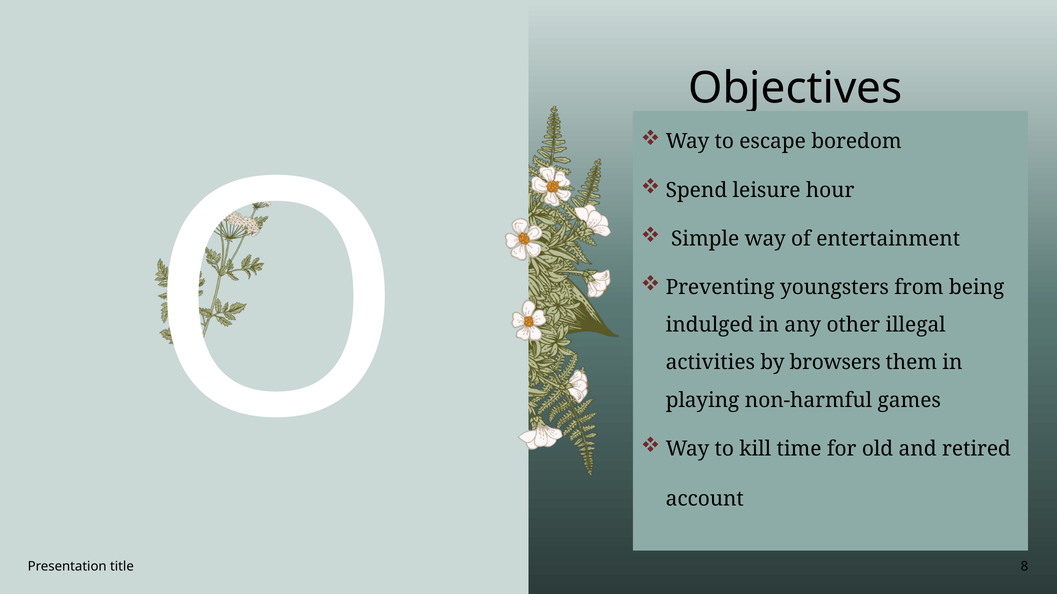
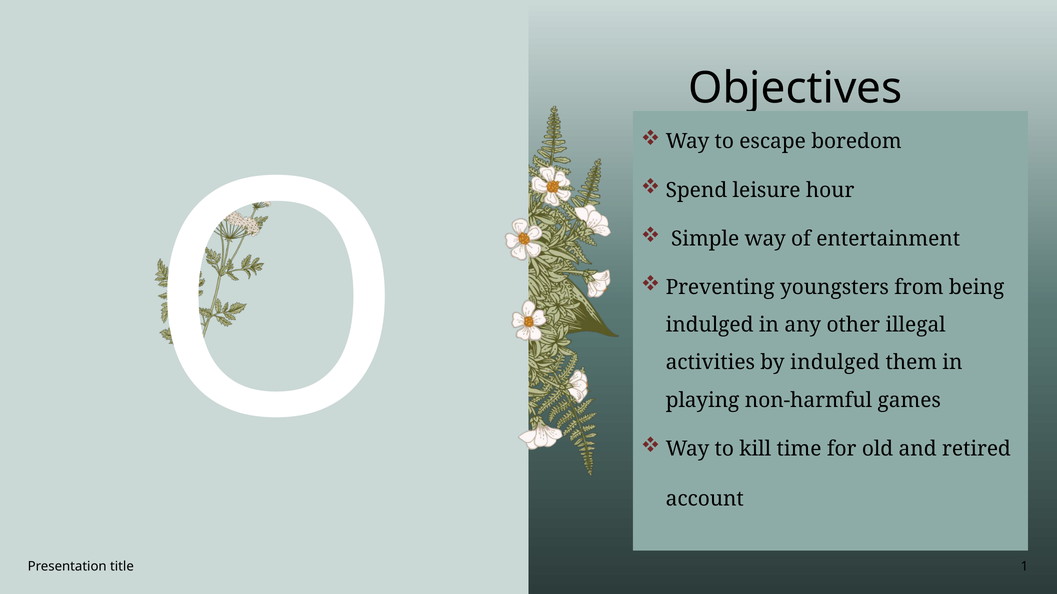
by browsers: browsers -> indulged
8: 8 -> 1
